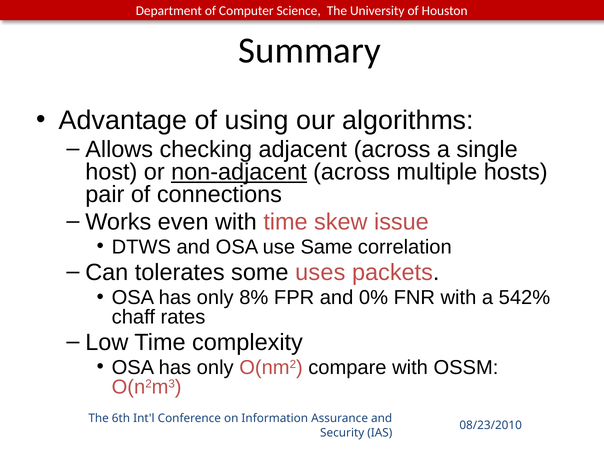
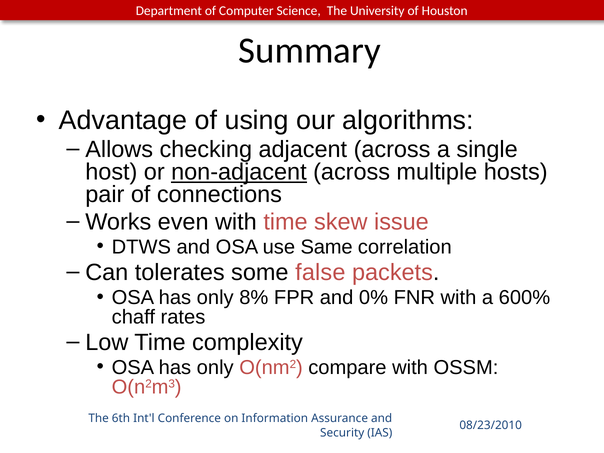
uses: uses -> false
542%: 542% -> 600%
